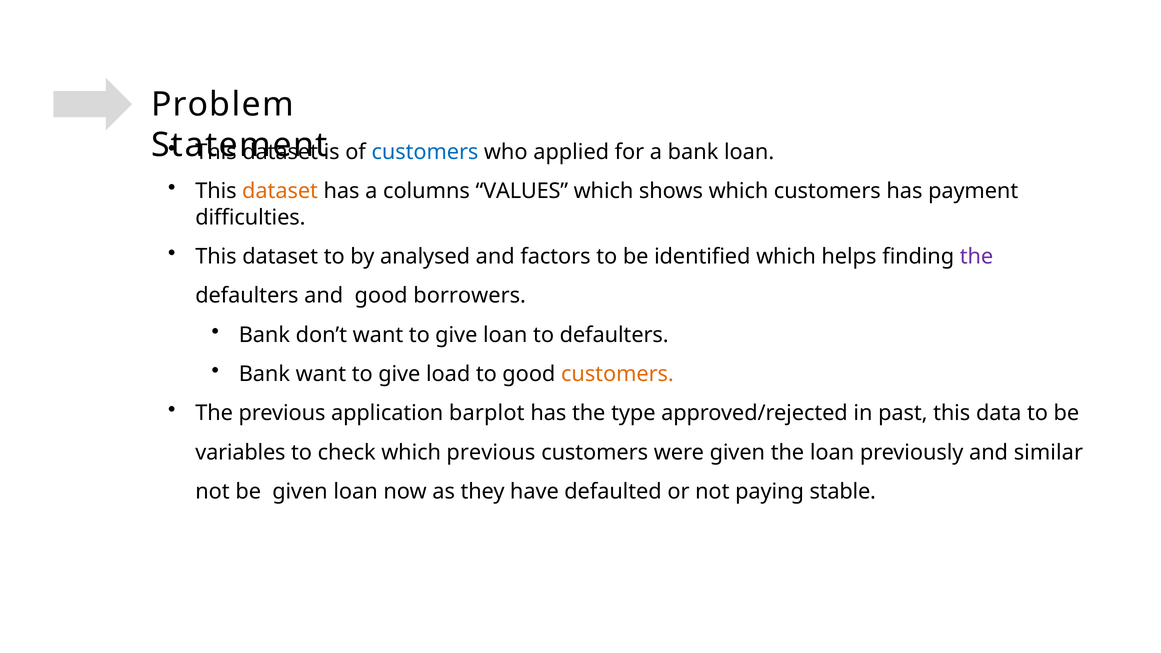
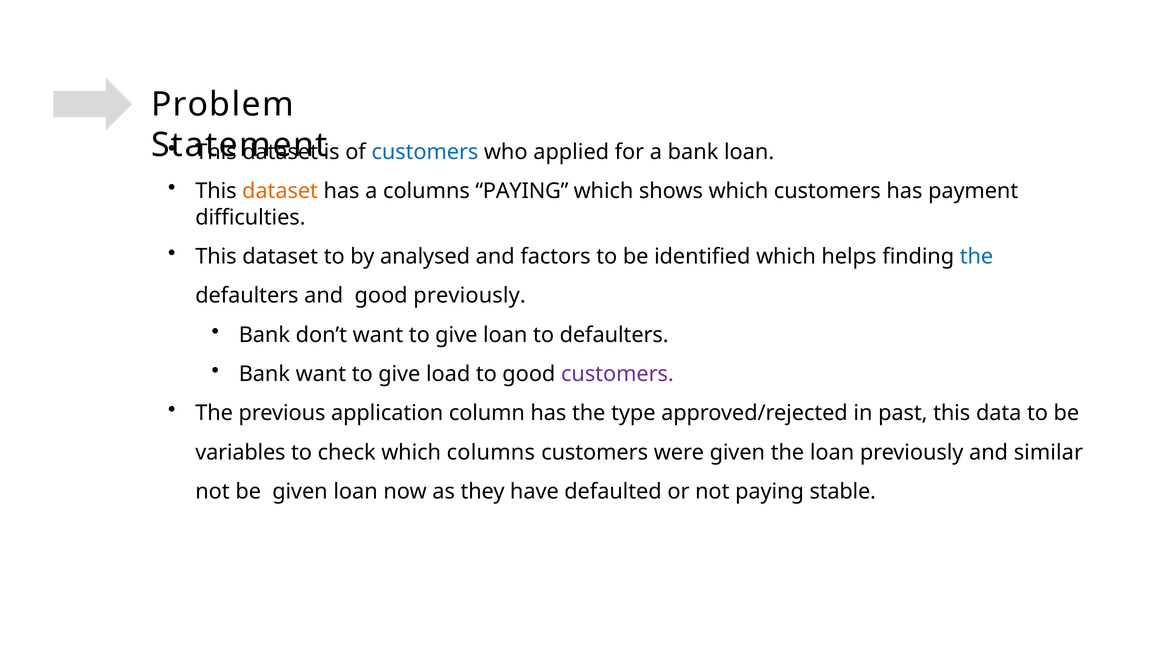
columns VALUES: VALUES -> PAYING
the at (976, 257) colour: purple -> blue
good borrowers: borrowers -> previously
customers at (617, 374) colour: orange -> purple
barplot: barplot -> column
which previous: previous -> columns
